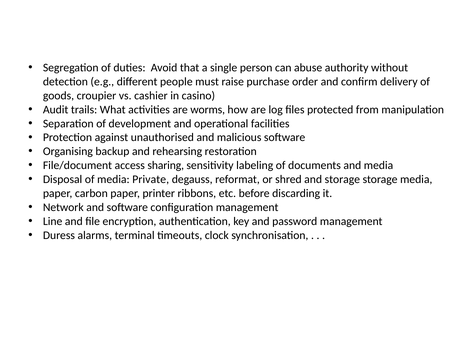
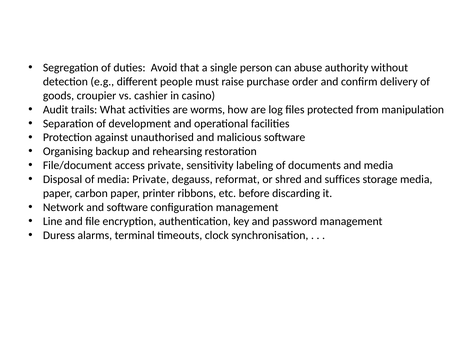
access sharing: sharing -> private
and storage: storage -> suffices
